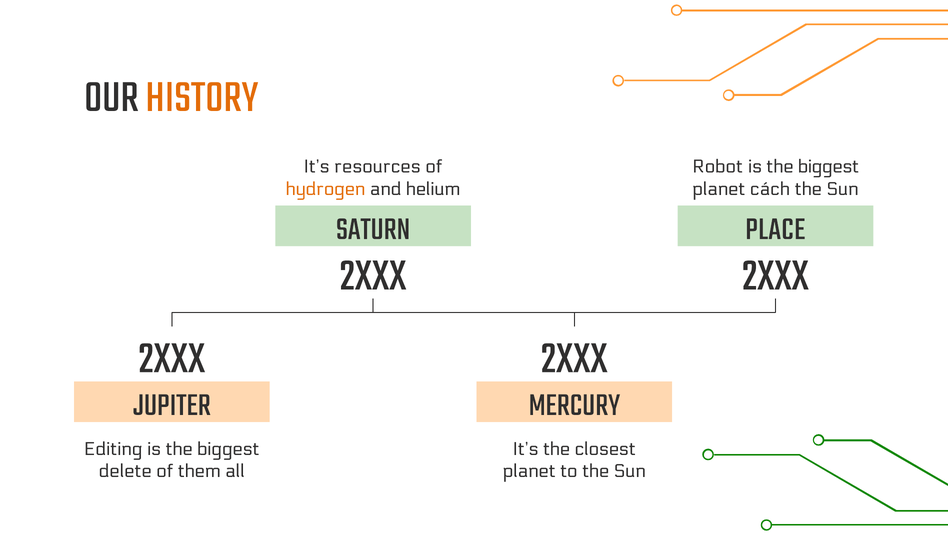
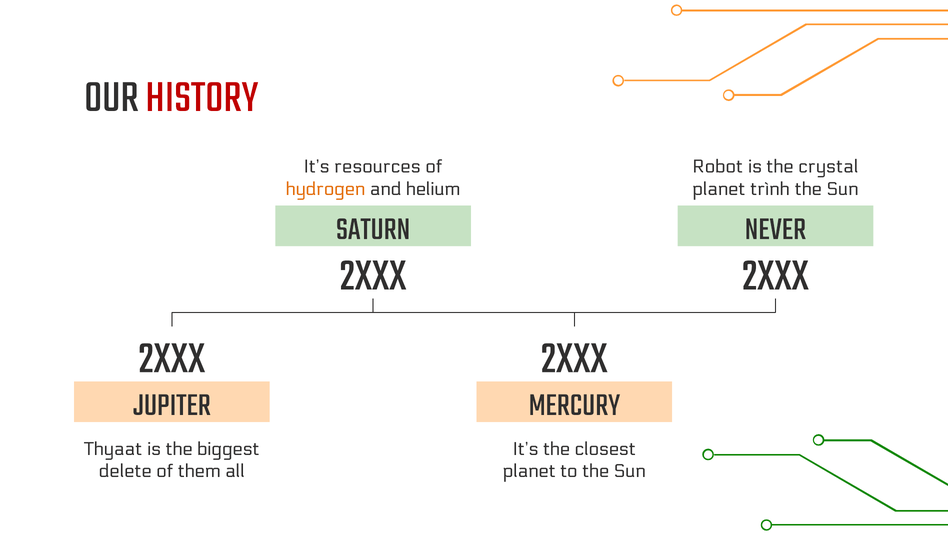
HISTORY colour: orange -> red
biggest at (829, 167): biggest -> crystal
cách: cách -> trình
PLACE: PLACE -> NEVER
Editing: Editing -> Thyaat
